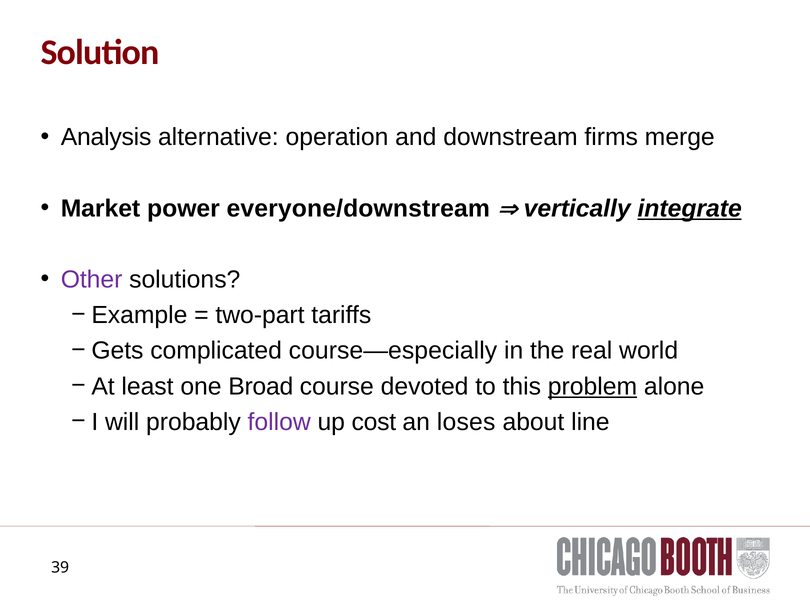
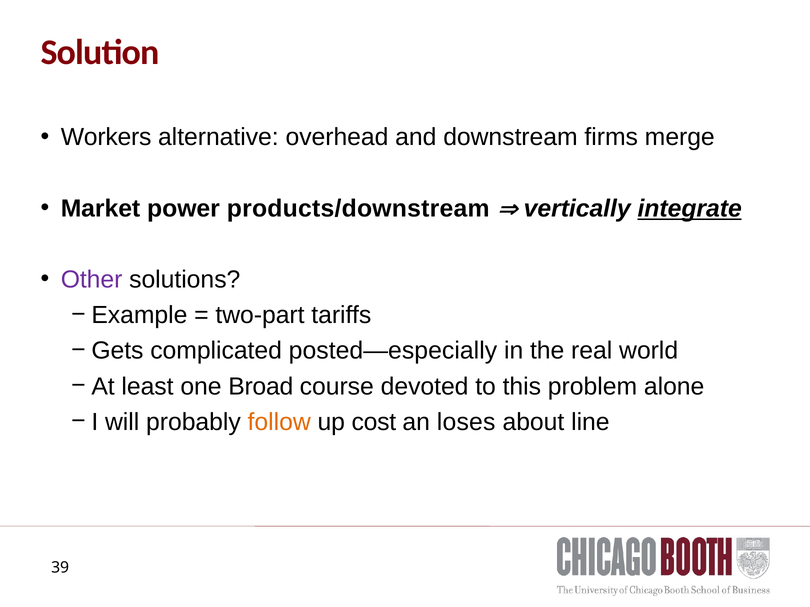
Analysis: Analysis -> Workers
operation: operation -> overhead
everyone/downstream: everyone/downstream -> products/downstream
course—especially: course—especially -> posted—especially
problem underline: present -> none
follow colour: purple -> orange
